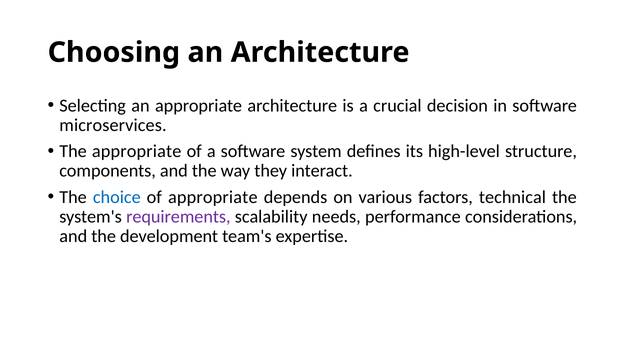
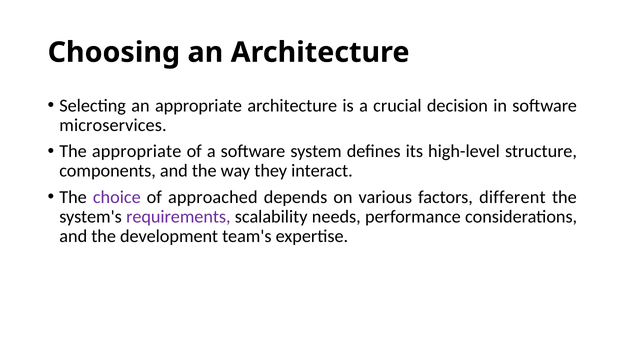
choice colour: blue -> purple
of appropriate: appropriate -> approached
technical: technical -> different
